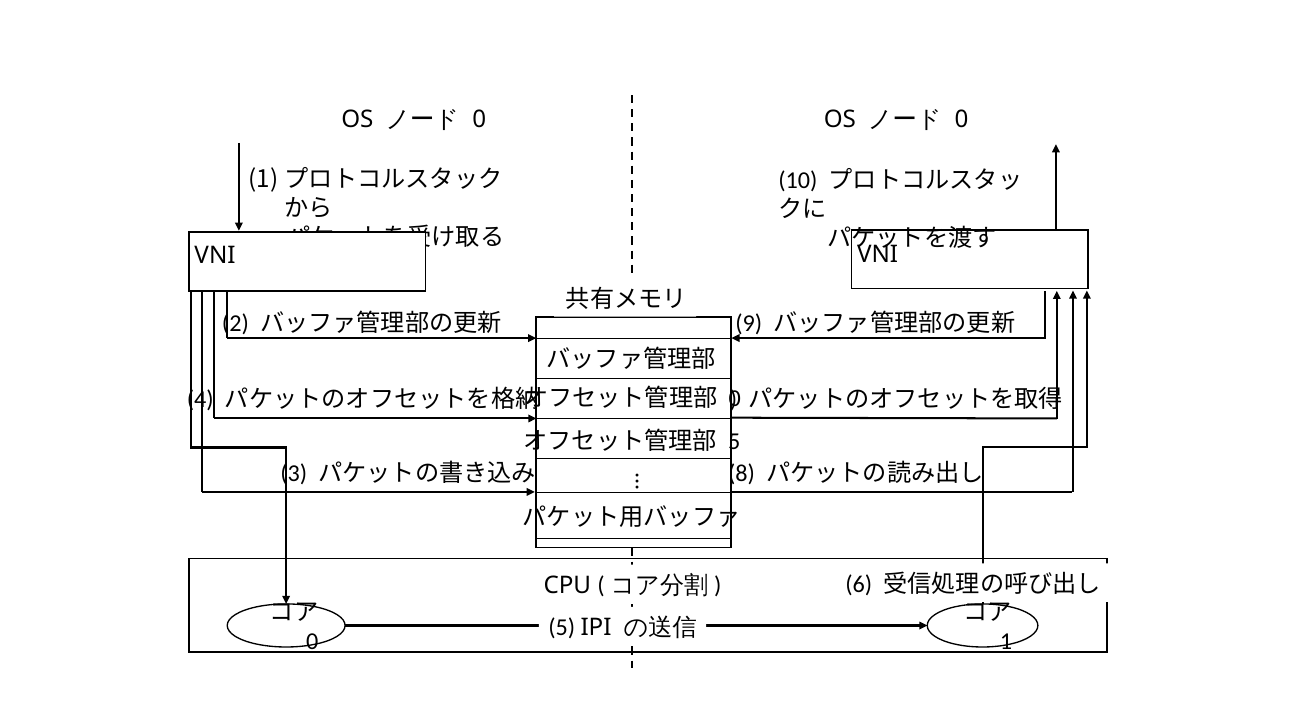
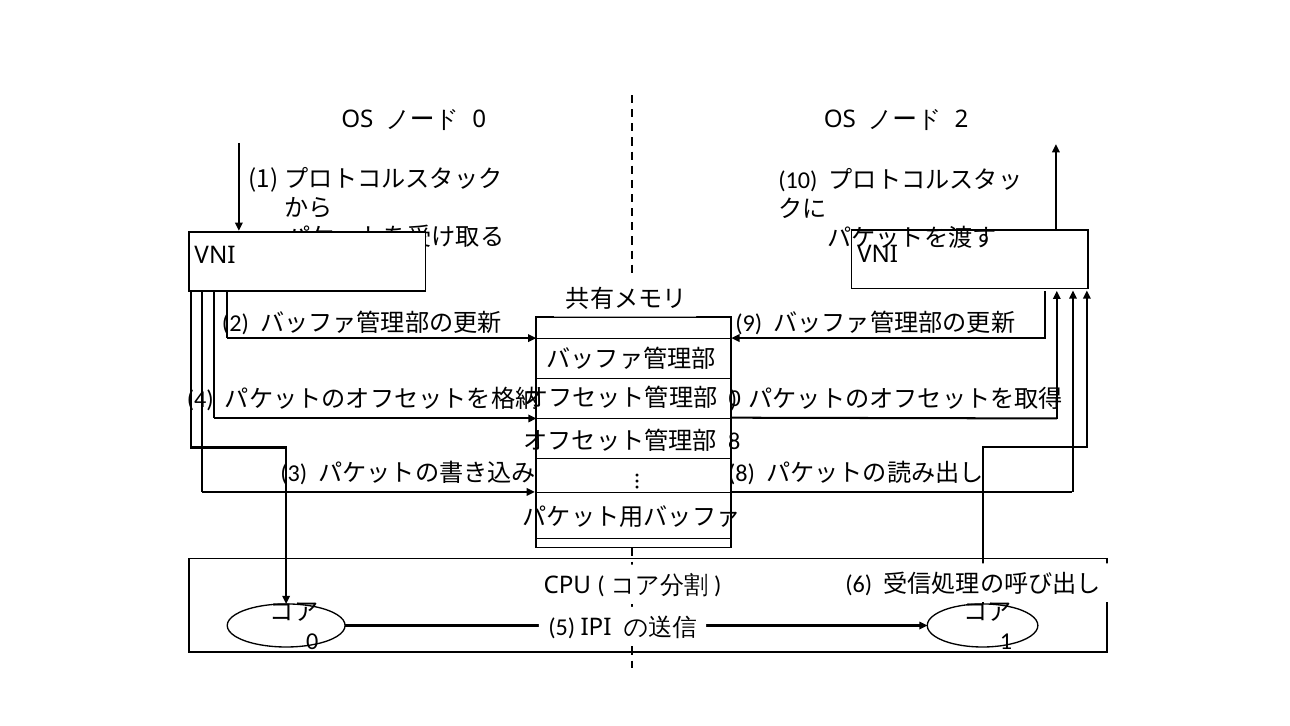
0 at (962, 119): 0 -> 2
5 at (734, 442): 5 -> 8
